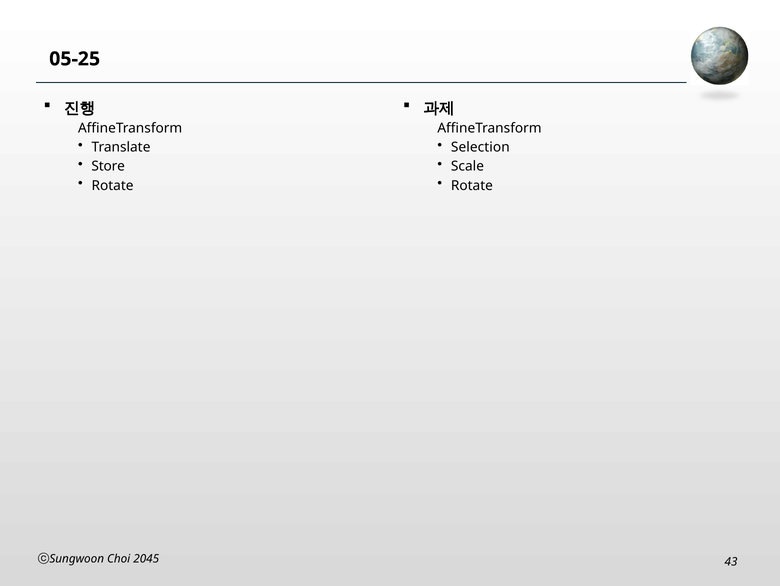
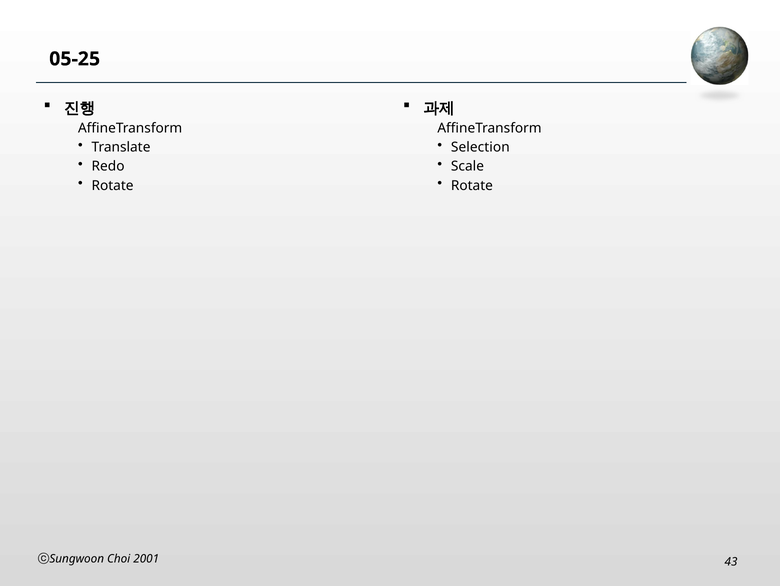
Store: Store -> Redo
2045: 2045 -> 2001
